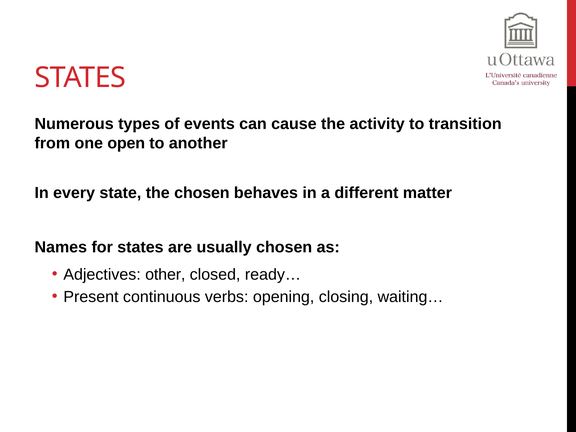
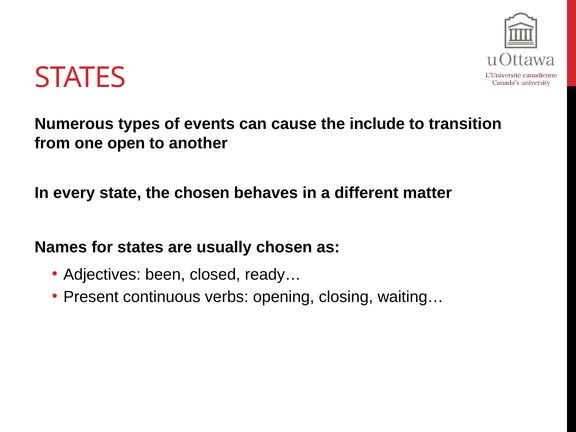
activity: activity -> include
other: other -> been
